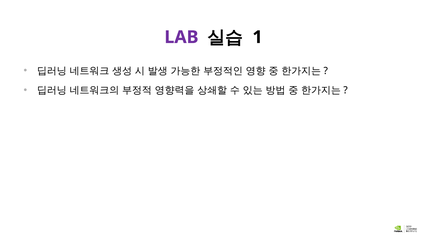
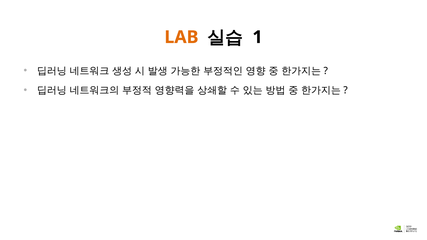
LAB colour: purple -> orange
